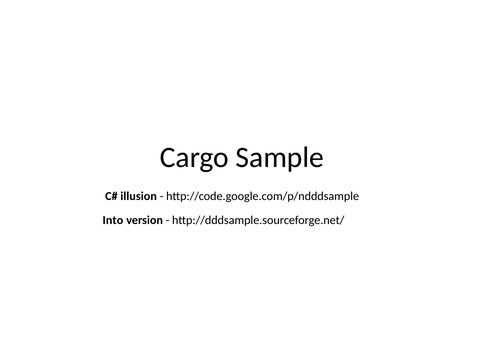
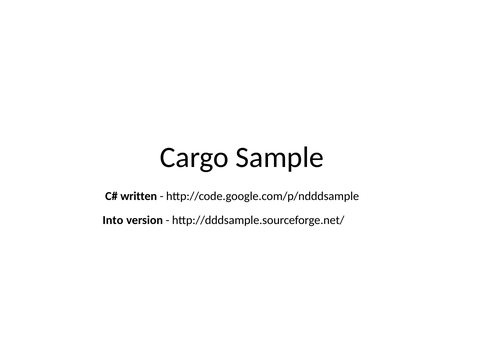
illusion: illusion -> written
